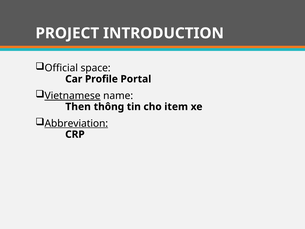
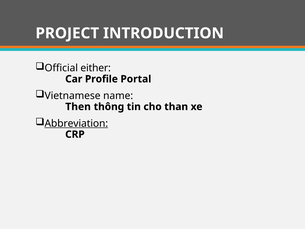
space: space -> either
Vietnamese underline: present -> none
item: item -> than
